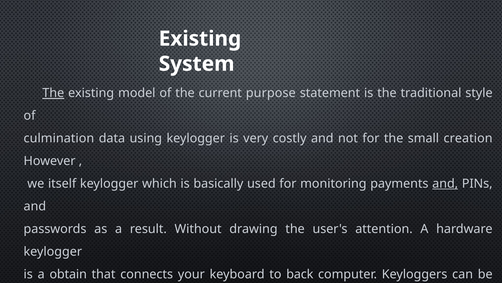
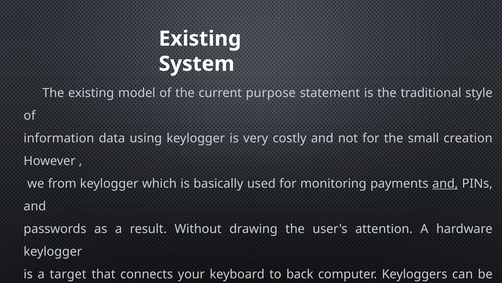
The at (53, 93) underline: present -> none
culmination: culmination -> information
itself: itself -> from
obtain: obtain -> target
